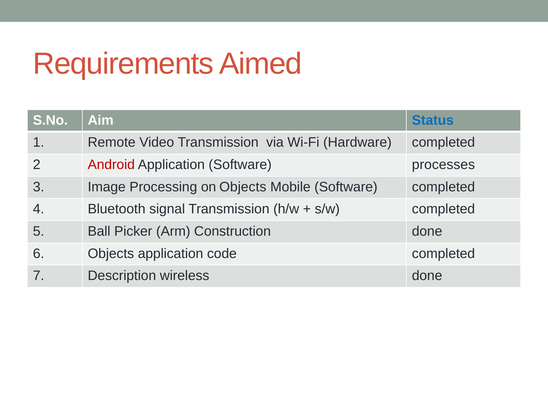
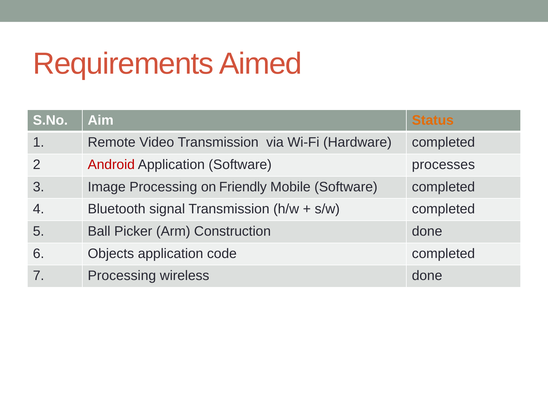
Status colour: blue -> orange
on Objects: Objects -> Friendly
7 Description: Description -> Processing
